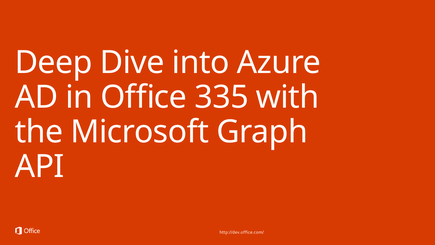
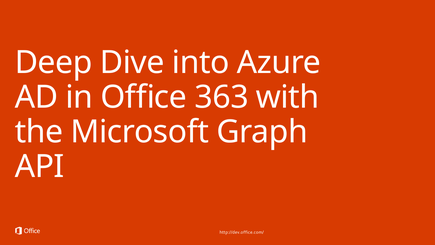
335: 335 -> 363
